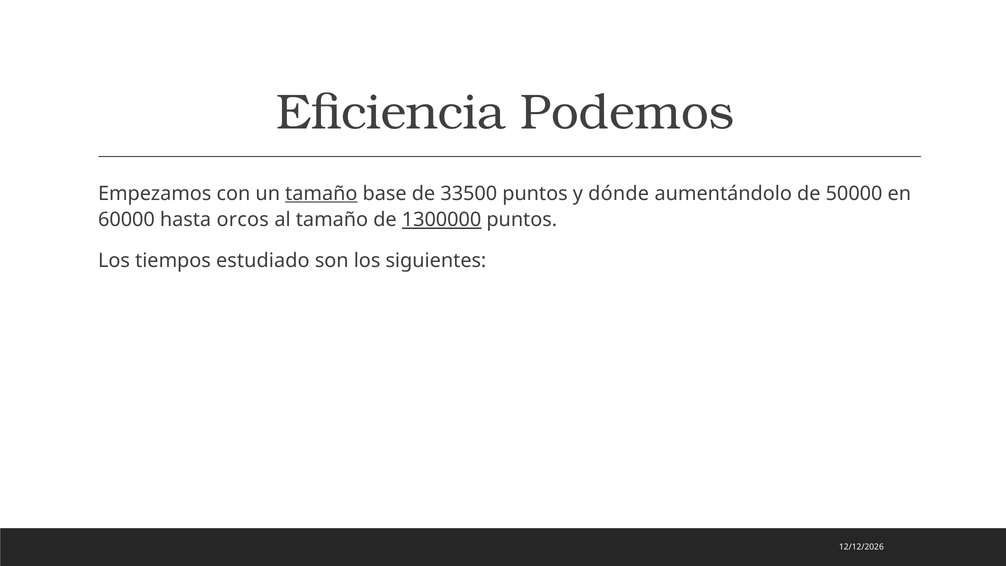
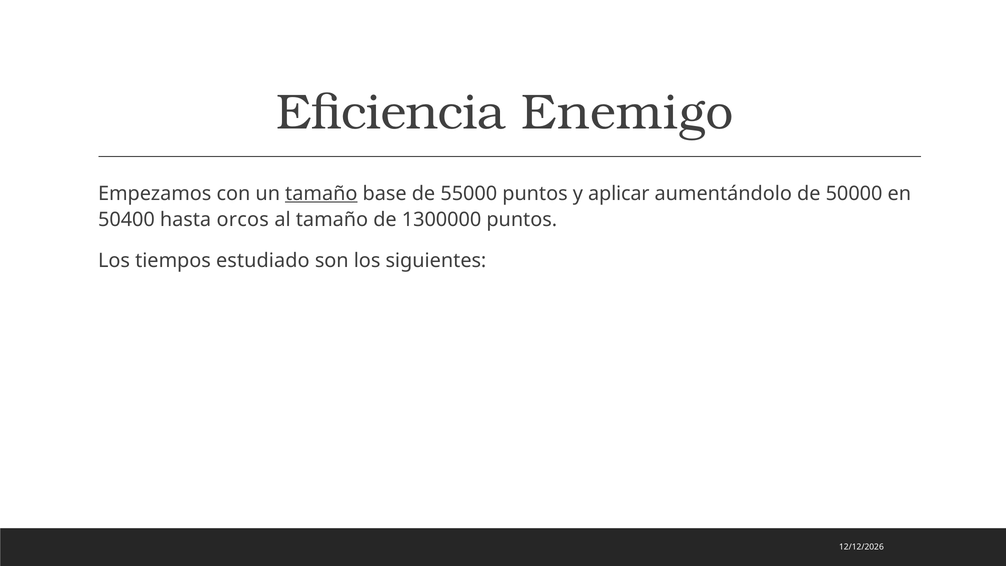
Podemos: Podemos -> Enemigo
33500: 33500 -> 55000
dónde: dónde -> aplicar
60000: 60000 -> 50400
1300000 underline: present -> none
